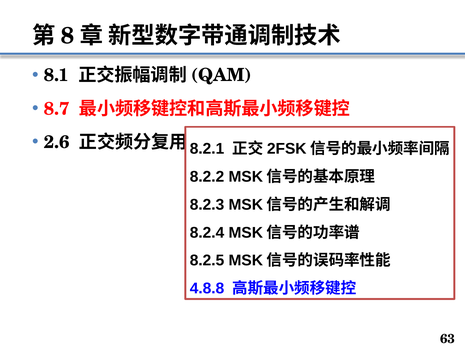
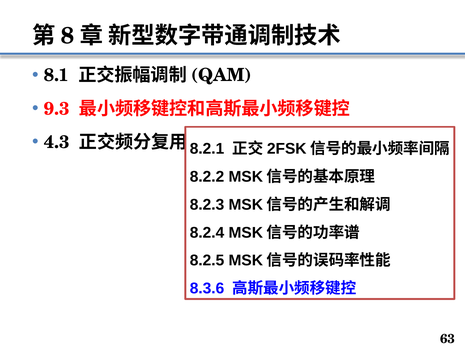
8.7: 8.7 -> 9.3
2.6: 2.6 -> 4.3
4.8.8: 4.8.8 -> 8.3.6
